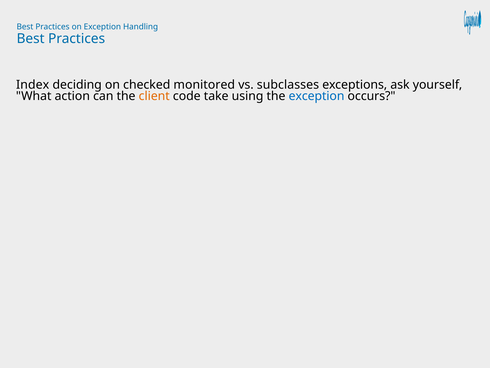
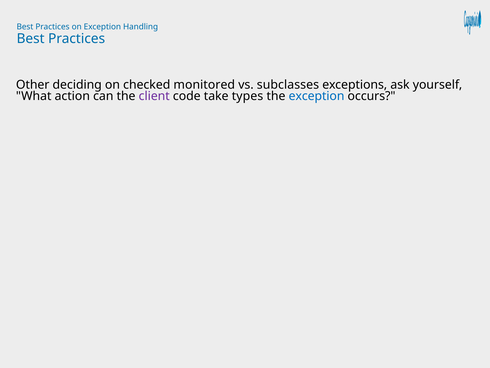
Index: Index -> Other
client colour: orange -> purple
using: using -> types
